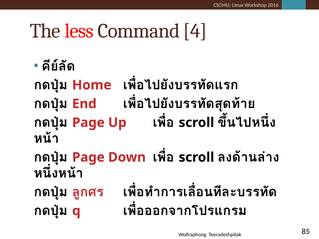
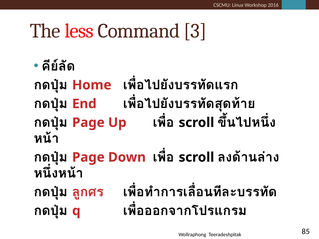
4: 4 -> 3
